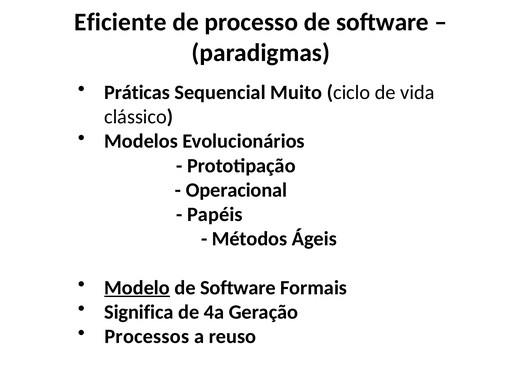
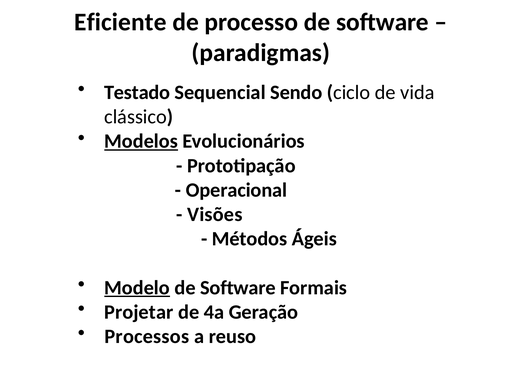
Práticas: Práticas -> Testado
Muito: Muito -> Sendo
Modelos underline: none -> present
Papéis: Papéis -> Visões
Significa: Significa -> Projetar
